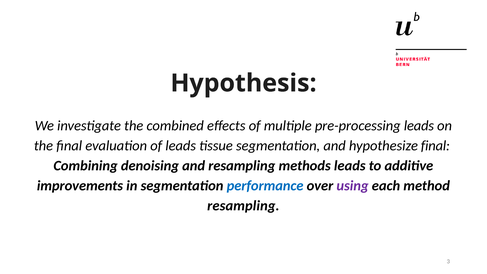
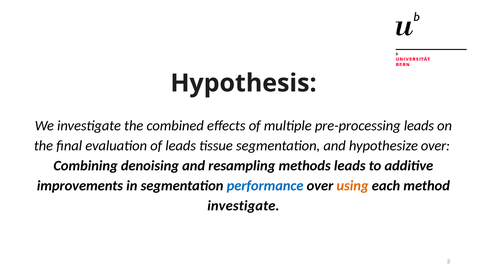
hypothesize final: final -> over
using colour: purple -> orange
resampling at (243, 206): resampling -> investigate
